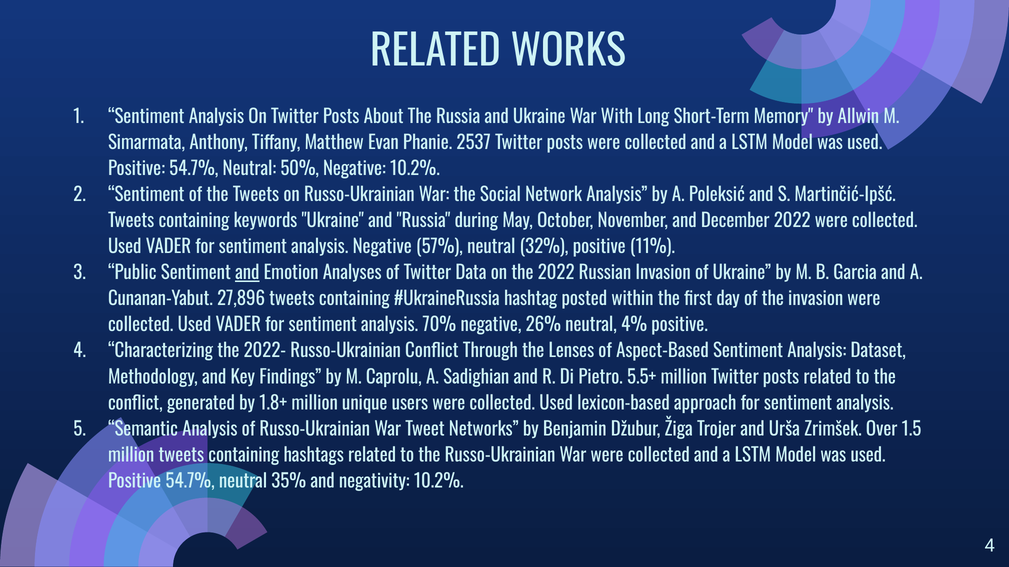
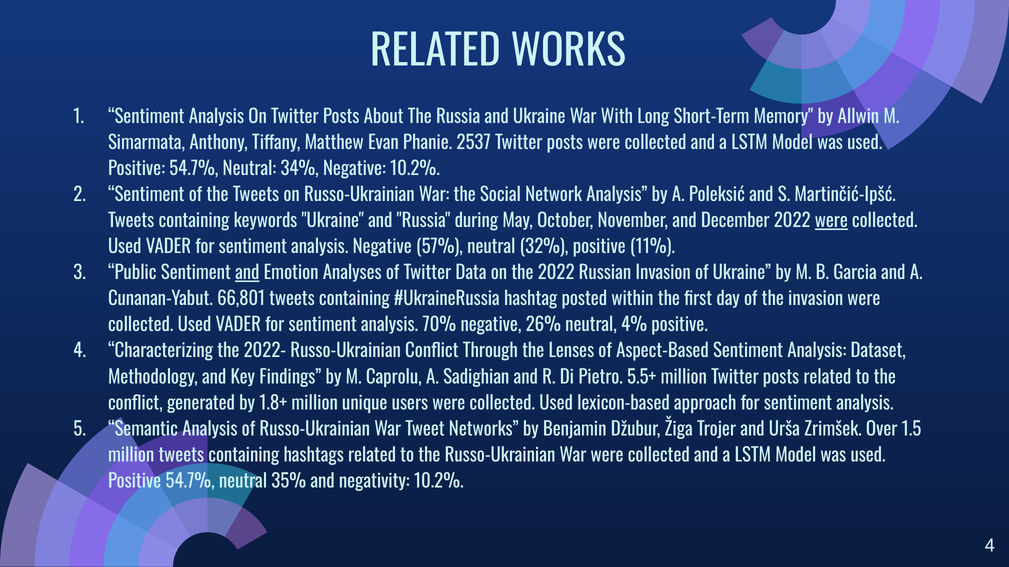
50%: 50% -> 34%
were at (831, 221) underline: none -> present
27,896: 27,896 -> 66,801
